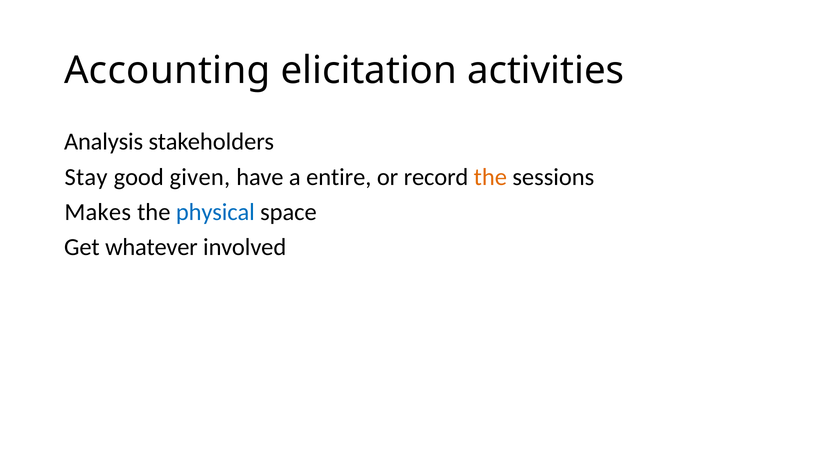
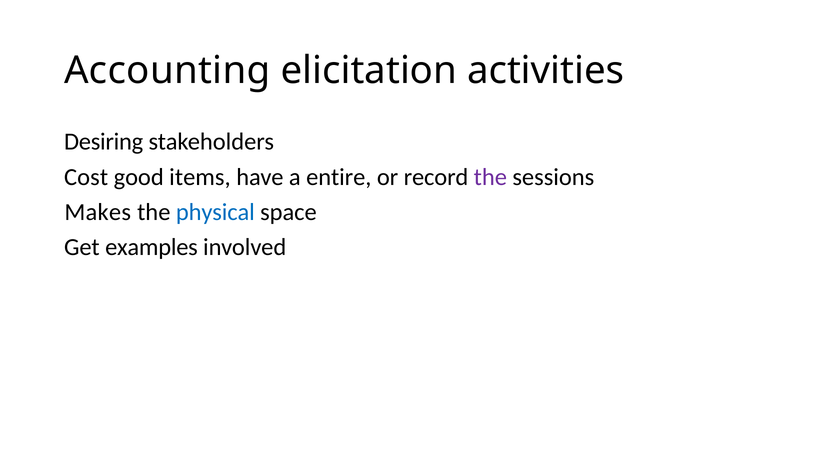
Analysis: Analysis -> Desiring
Stay: Stay -> Cost
given: given -> items
the at (490, 177) colour: orange -> purple
whatever: whatever -> examples
